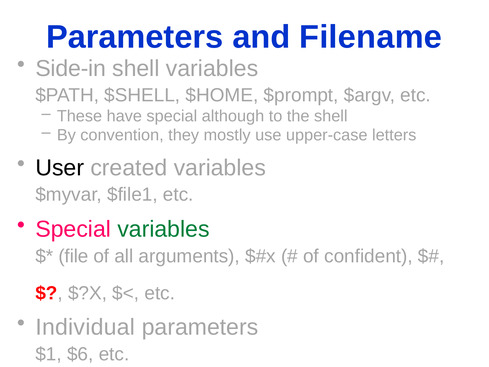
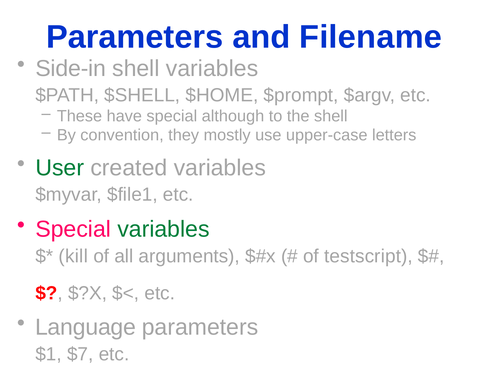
User colour: black -> green
file: file -> kill
confident: confident -> testscript
Individual: Individual -> Language
$6: $6 -> $7
